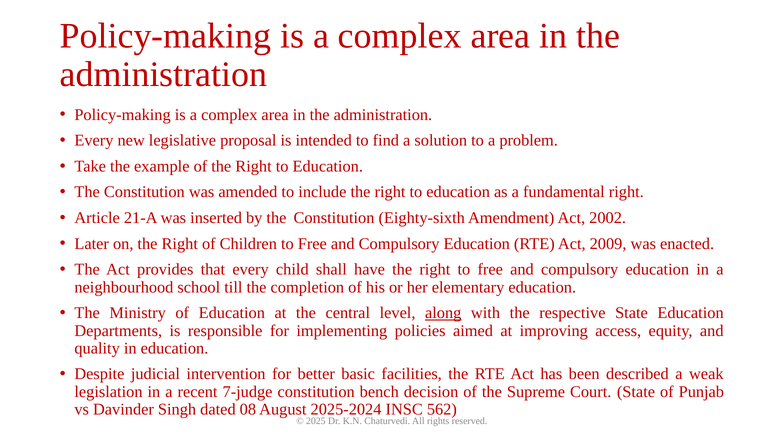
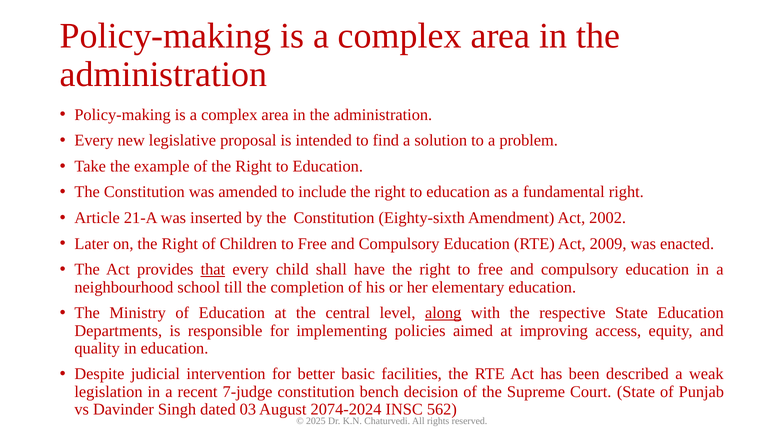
that underline: none -> present
08: 08 -> 03
2025-2024: 2025-2024 -> 2074-2024
